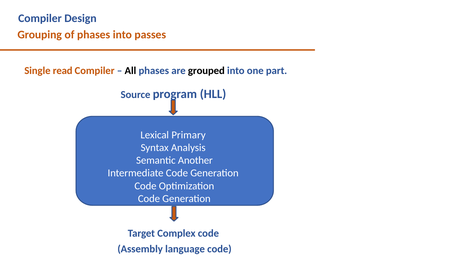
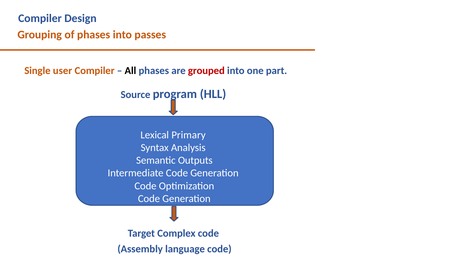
read: read -> user
grouped colour: black -> red
Another: Another -> Outputs
